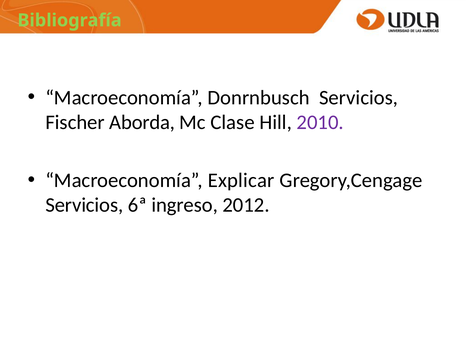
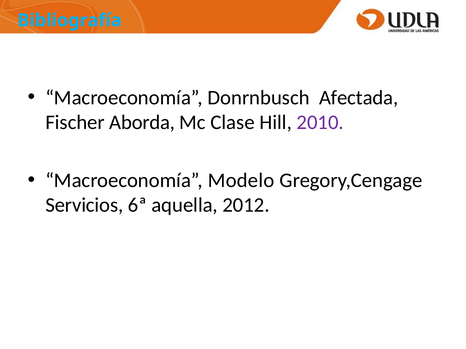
Bibliografía colour: light green -> light blue
Donrnbusch Servicios: Servicios -> Afectada
Explicar: Explicar -> Modelo
ingreso: ingreso -> aquella
